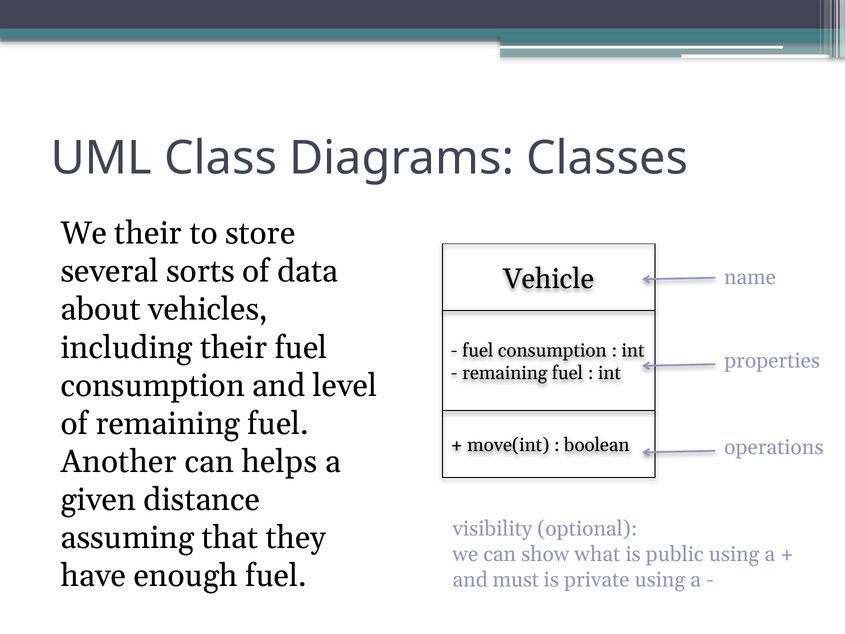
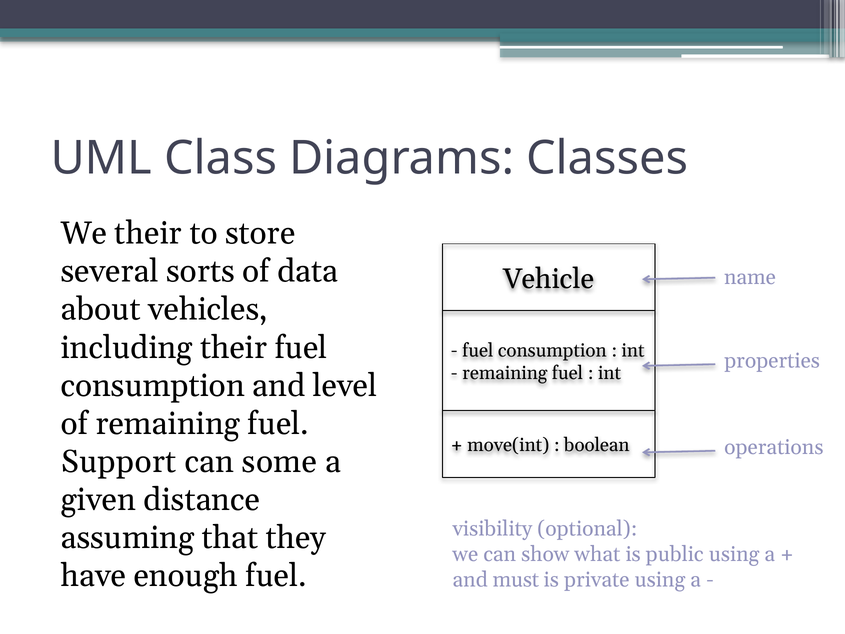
Another: Another -> Support
helps: helps -> some
